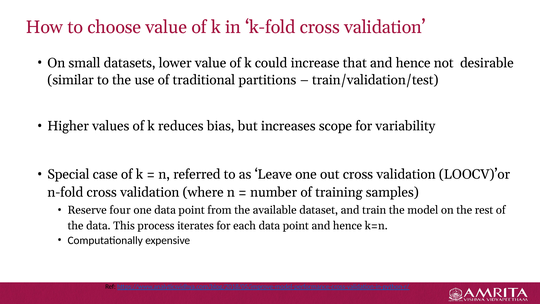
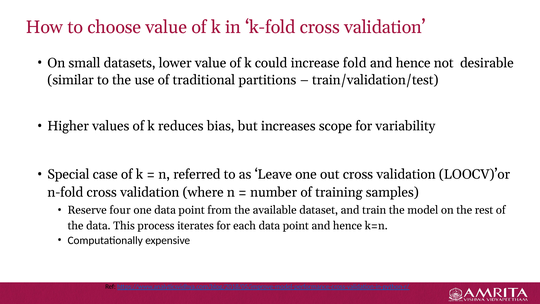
that: that -> fold
